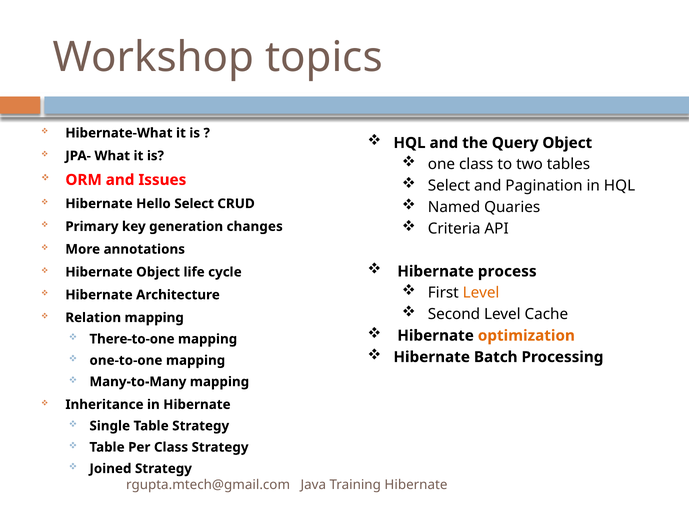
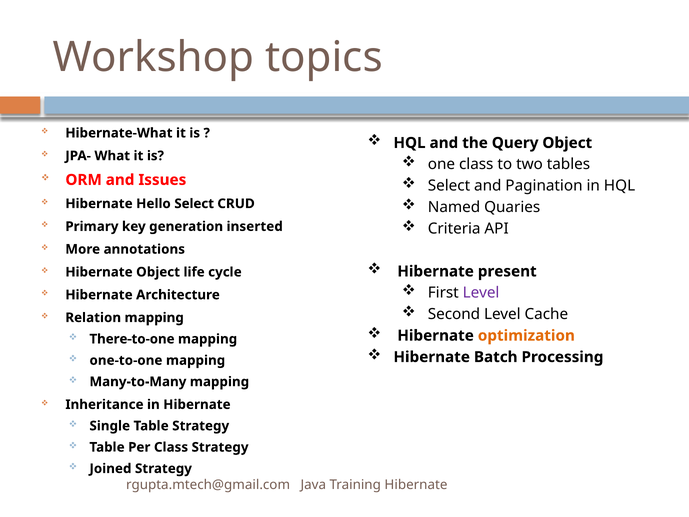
changes: changes -> inserted
process: process -> present
Level at (481, 293) colour: orange -> purple
